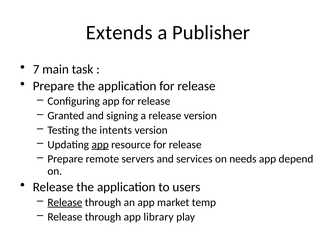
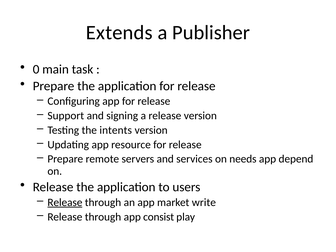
7: 7 -> 0
Granted: Granted -> Support
app at (100, 145) underline: present -> none
temp: temp -> write
library: library -> consist
